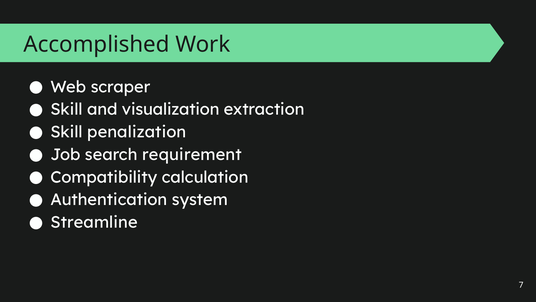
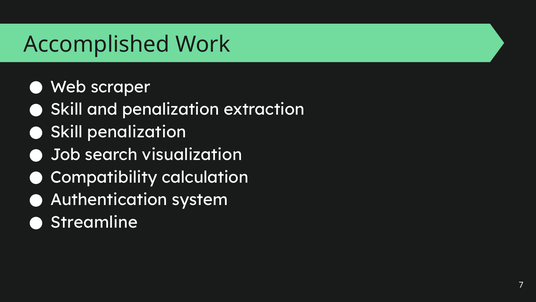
and visualization: visualization -> penalization
requirement: requirement -> visualization
